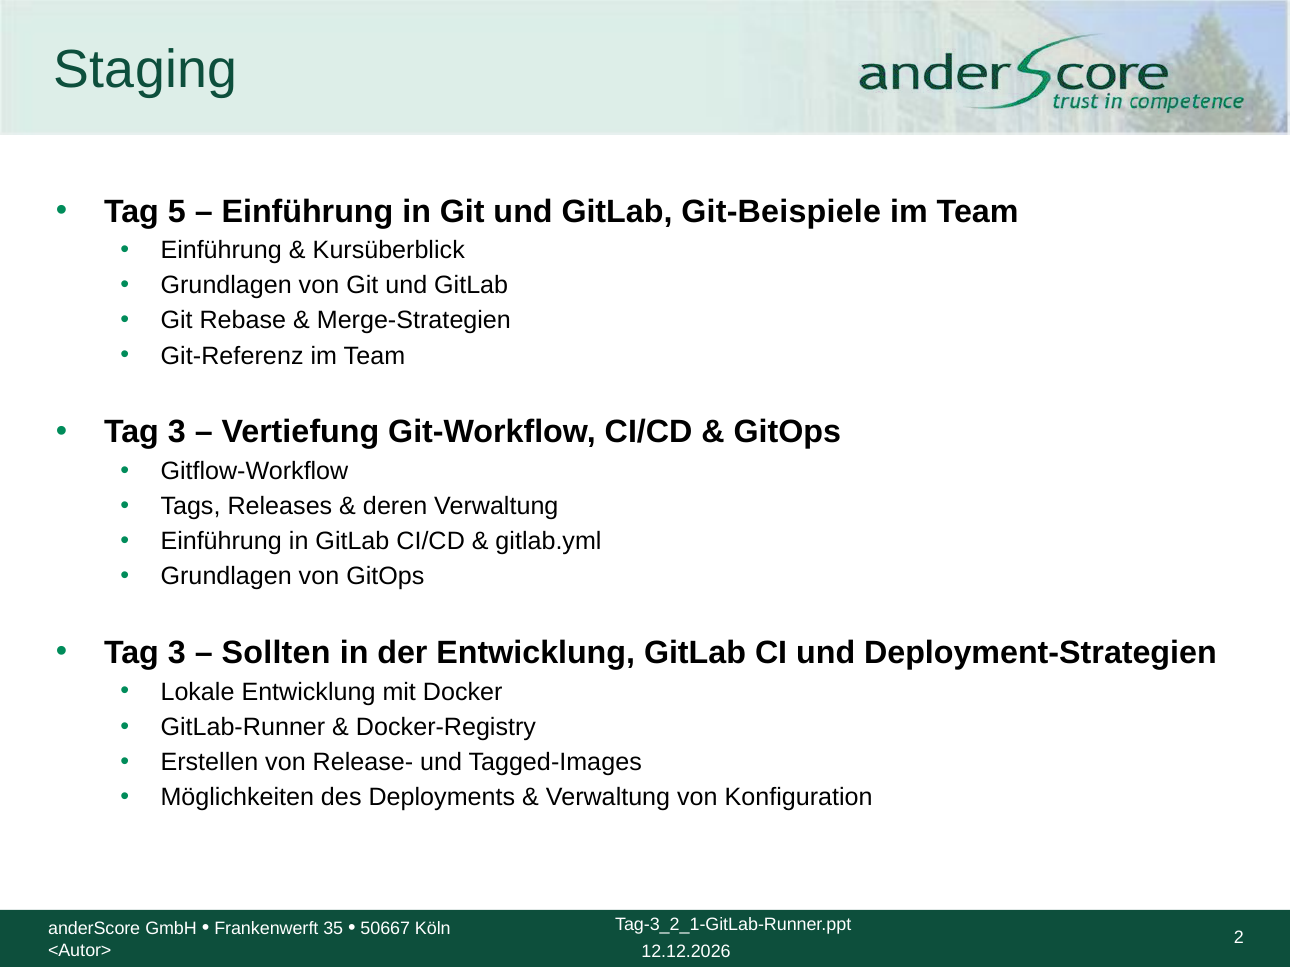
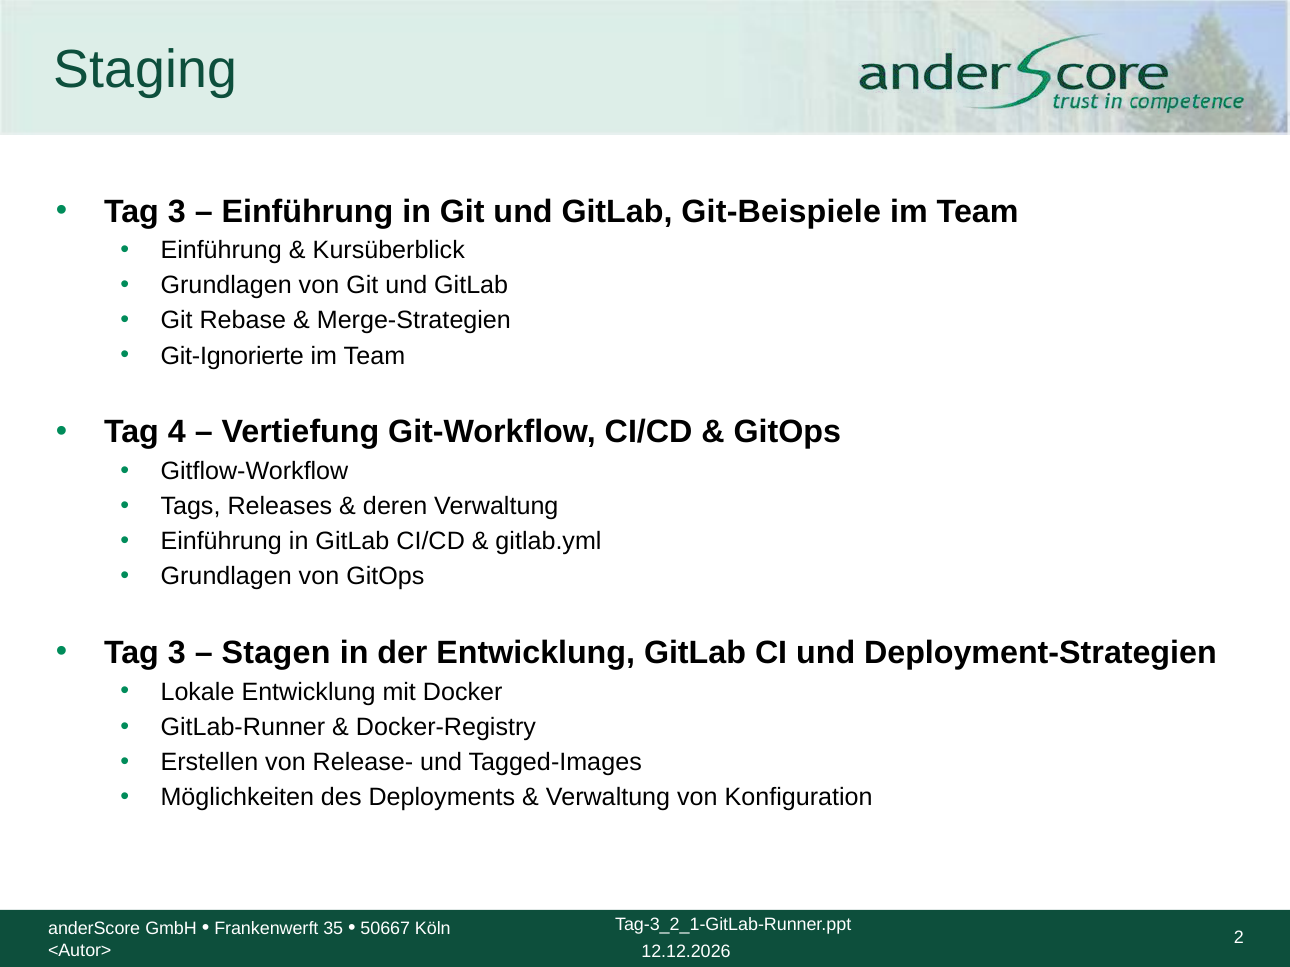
5 at (177, 212): 5 -> 3
Git-Referenz: Git-Referenz -> Git-Ignorierte
3 at (177, 433): 3 -> 4
Sollten: Sollten -> Stagen
